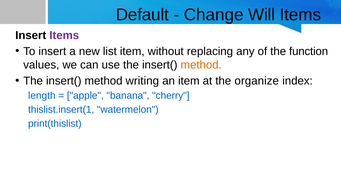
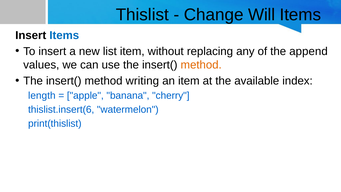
Default: Default -> Thislist
Items at (64, 35) colour: purple -> blue
function: function -> append
organize: organize -> available
thislist.insert(1: thislist.insert(1 -> thislist.insert(6
